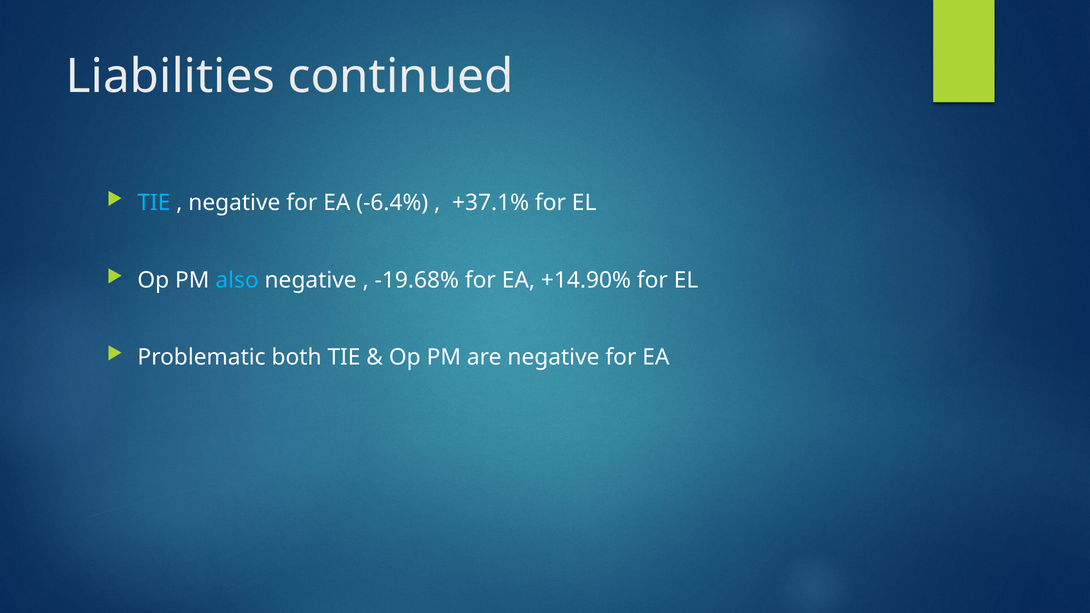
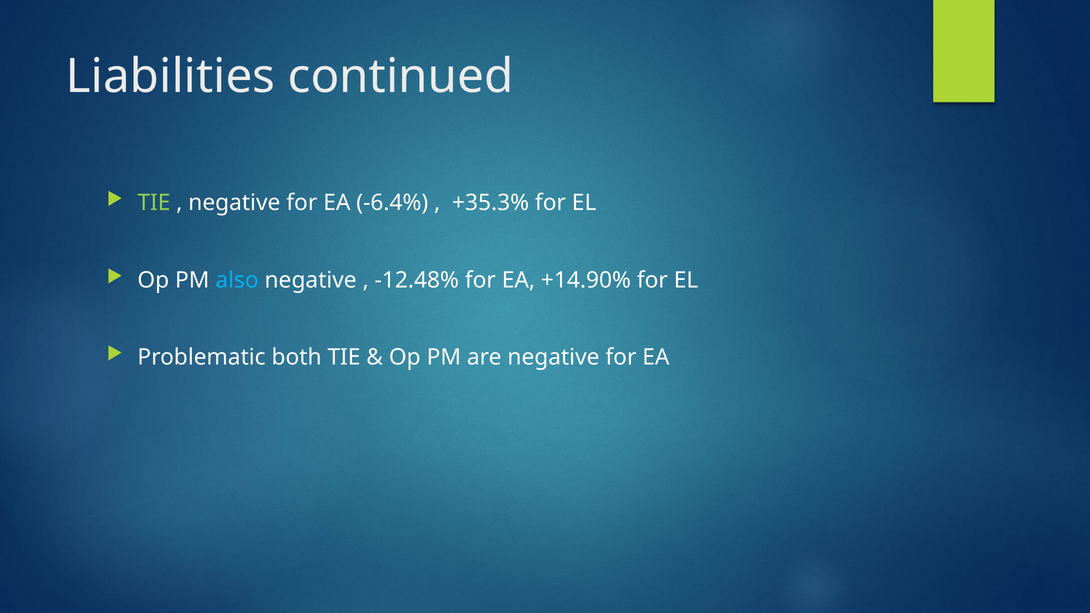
TIE at (154, 203) colour: light blue -> light green
+37.1%: +37.1% -> +35.3%
-19.68%: -19.68% -> -12.48%
